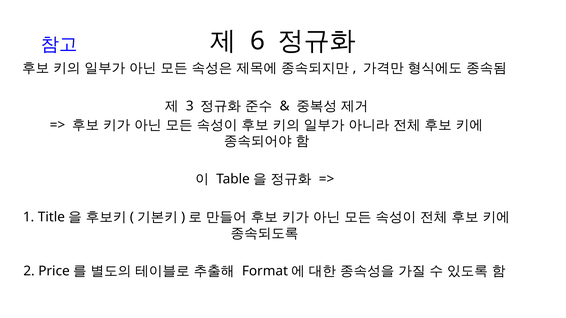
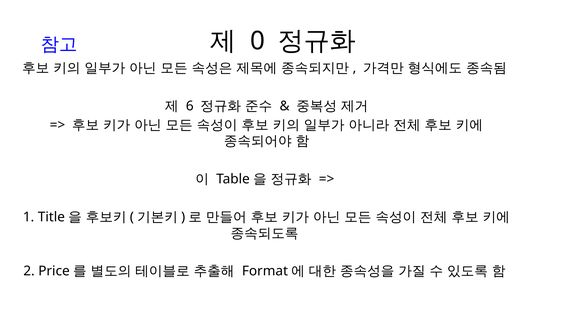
6: 6 -> 0
3: 3 -> 6
